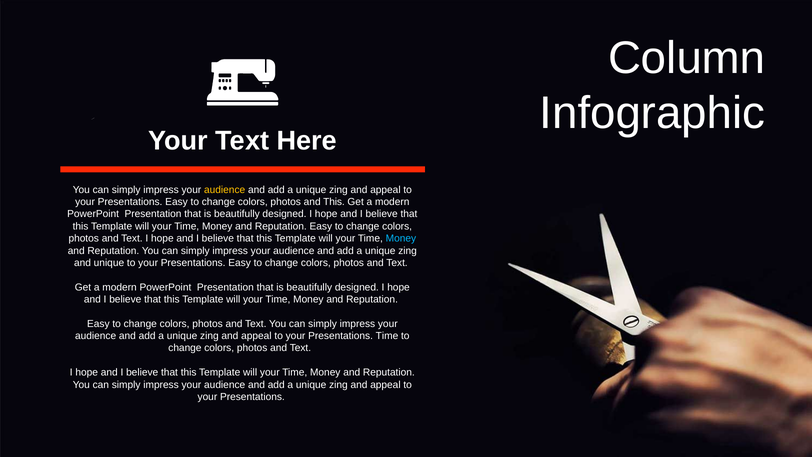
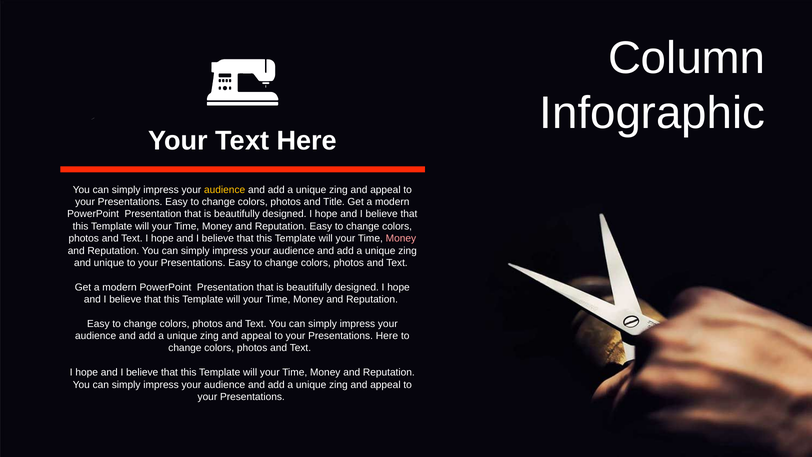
and This: This -> Title
Money at (401, 238) colour: light blue -> pink
Presentations Time: Time -> Here
